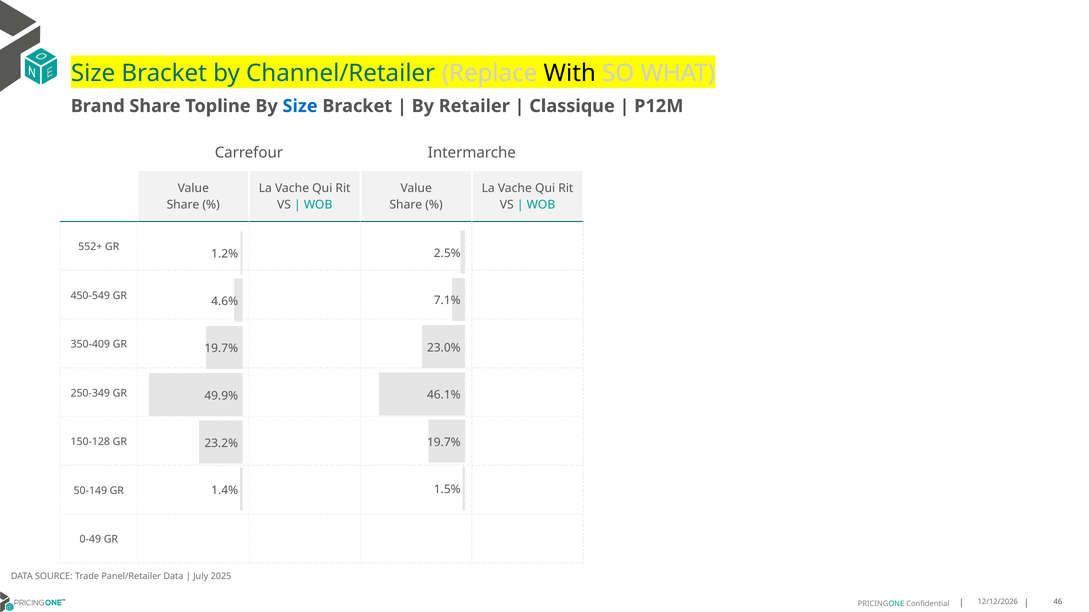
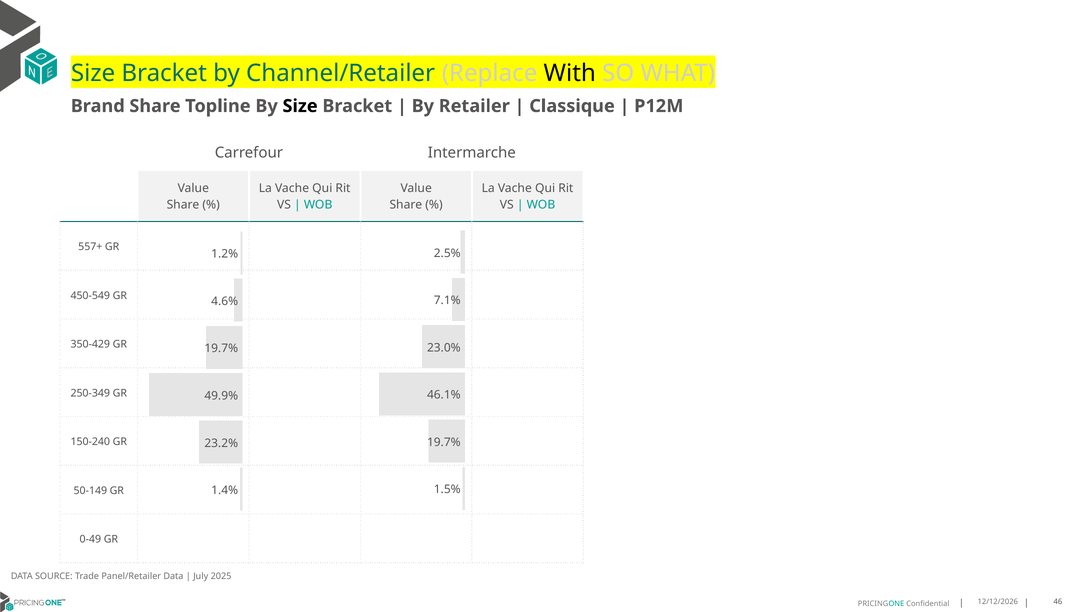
Size at (300, 106) colour: blue -> black
552+: 552+ -> 557+
350-409: 350-409 -> 350-429
150-128: 150-128 -> 150-240
